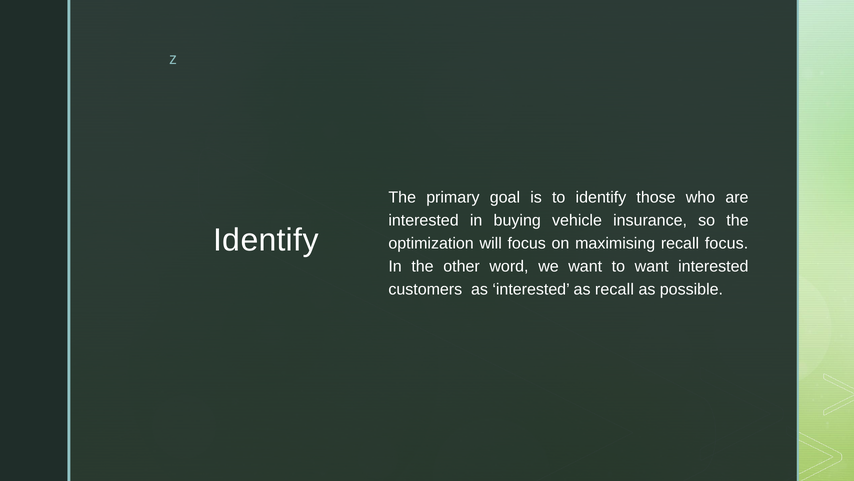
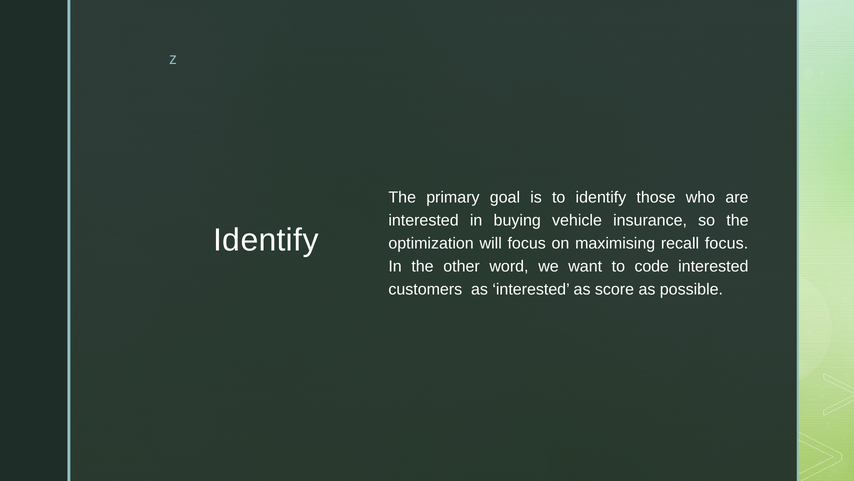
to want: want -> code
as recall: recall -> score
